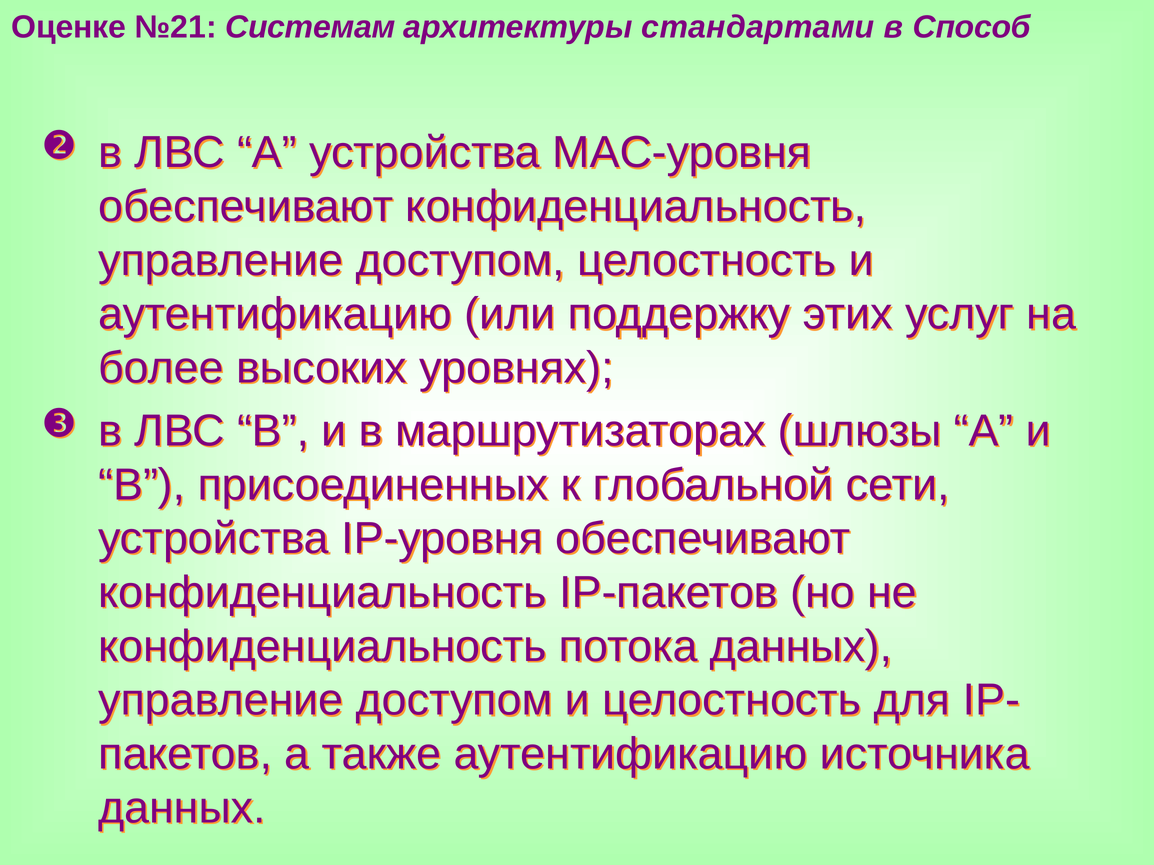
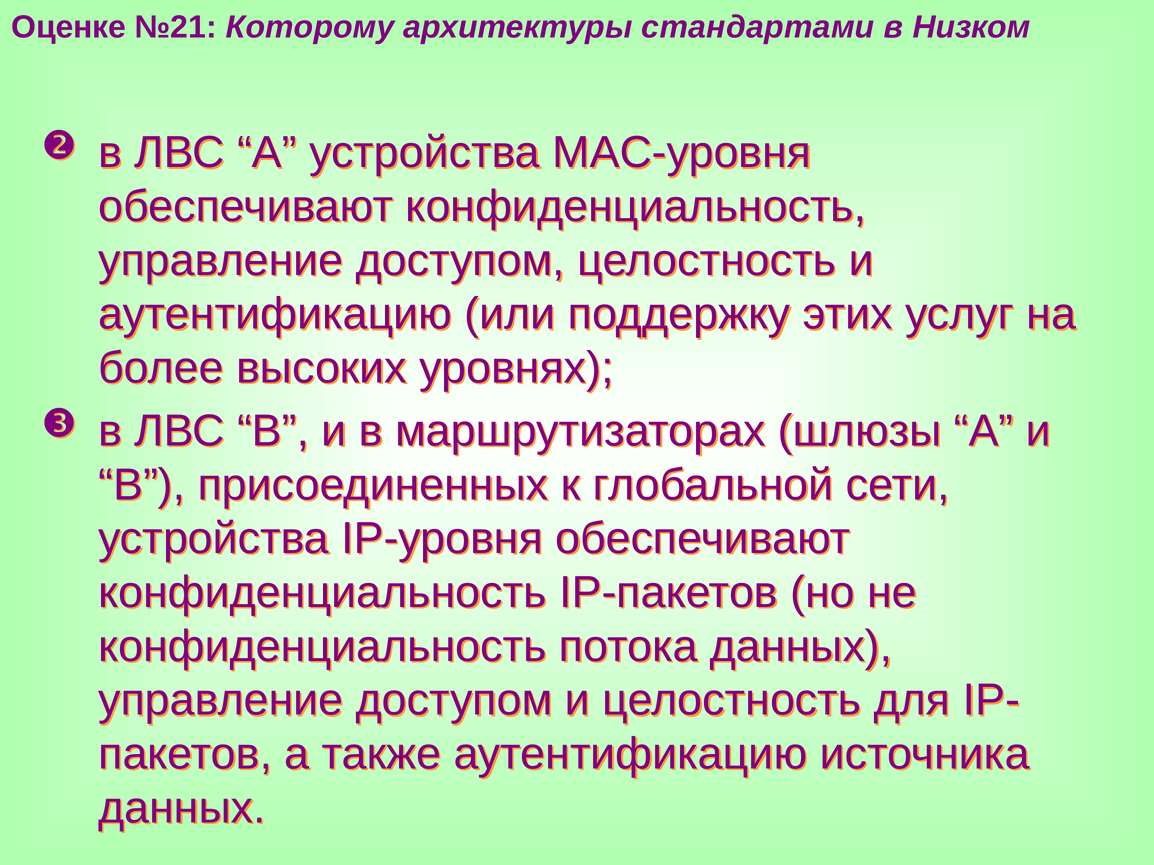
Системам: Системам -> Которому
Способ: Способ -> Низком
